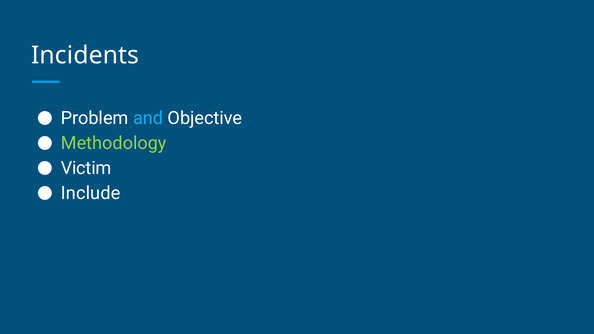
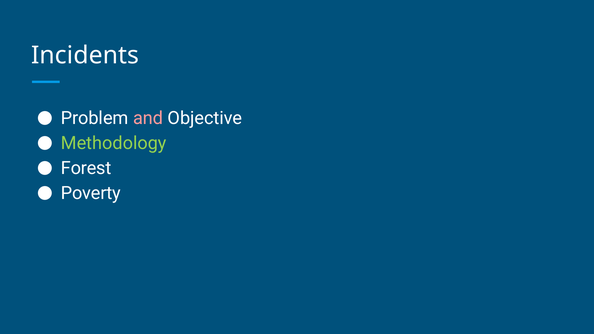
and colour: light blue -> pink
Victim: Victim -> Forest
Include: Include -> Poverty
